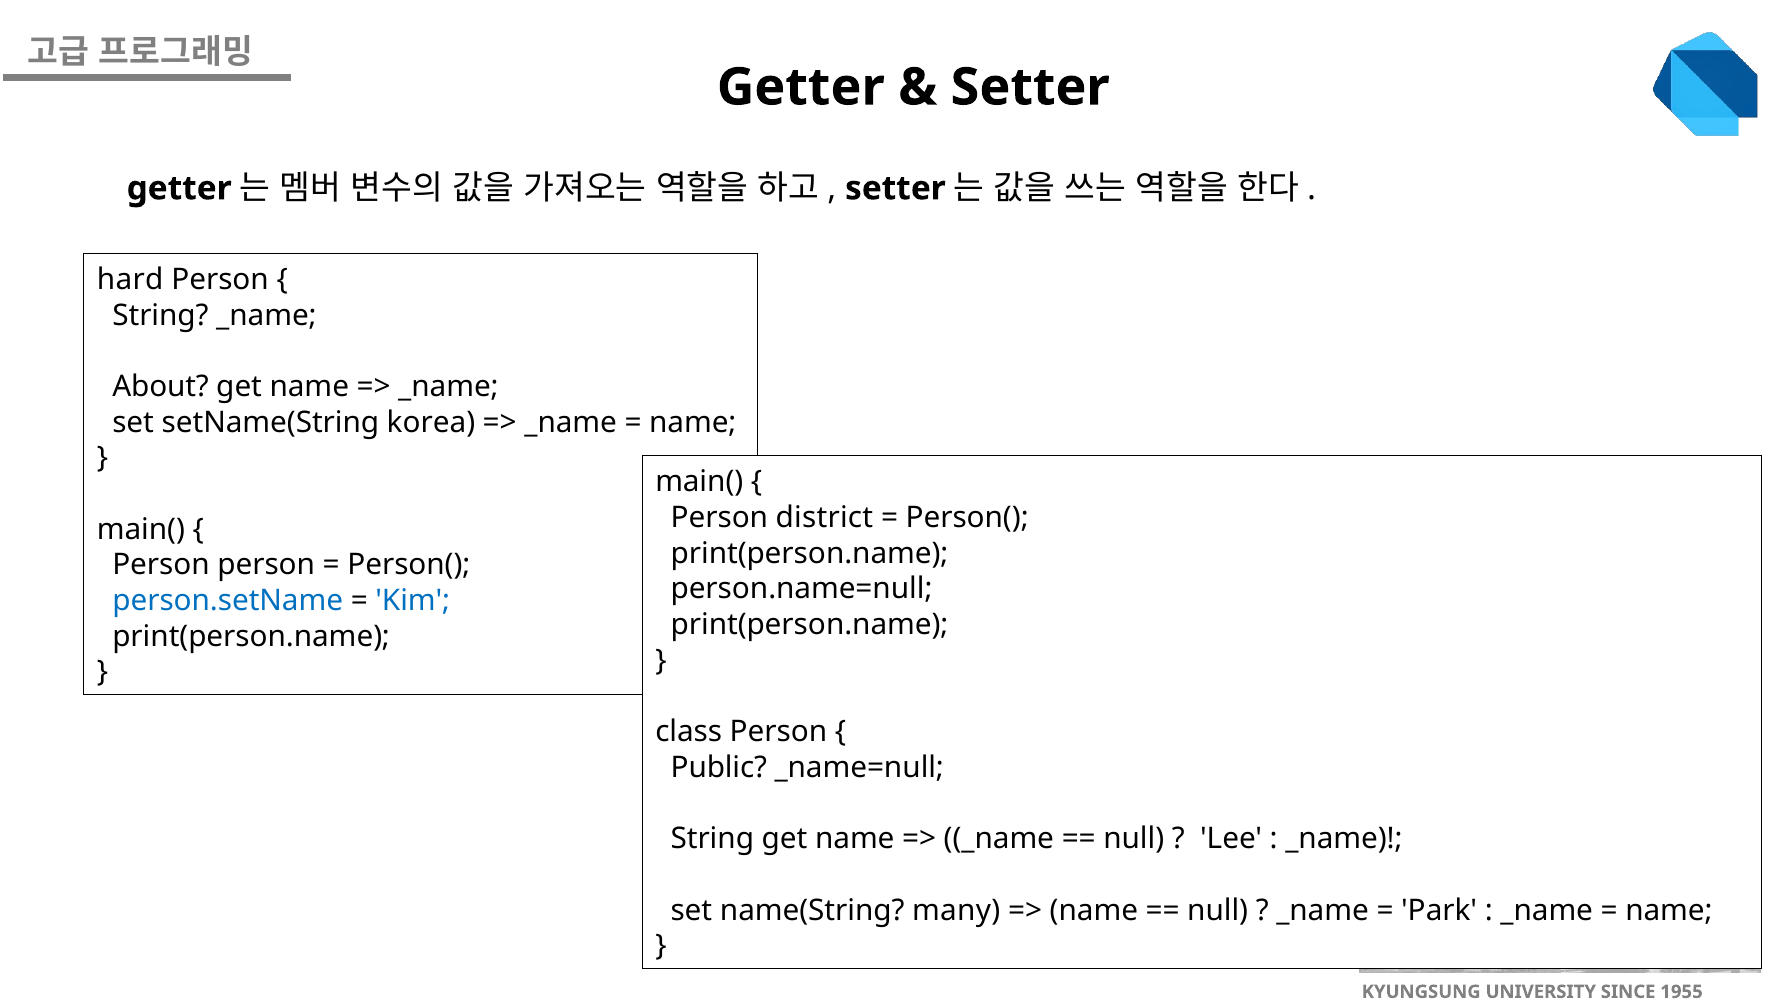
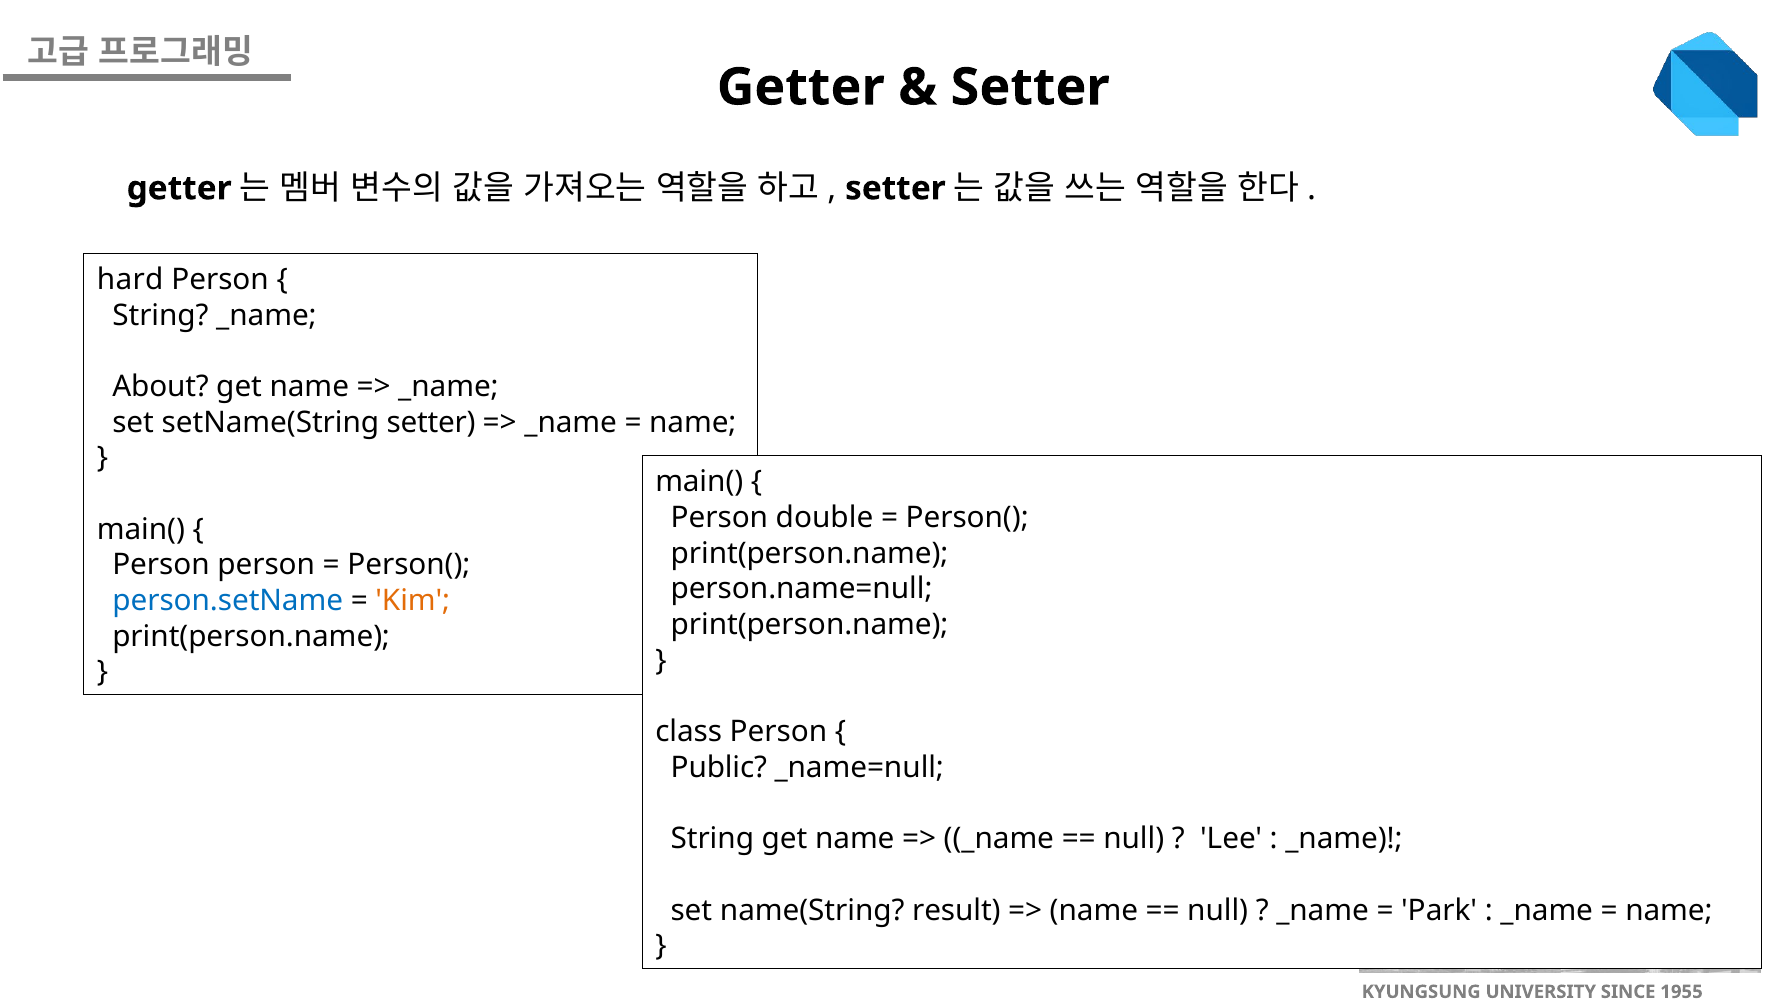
setName(String korea: korea -> setter
district: district -> double
Kim colour: blue -> orange
many: many -> result
